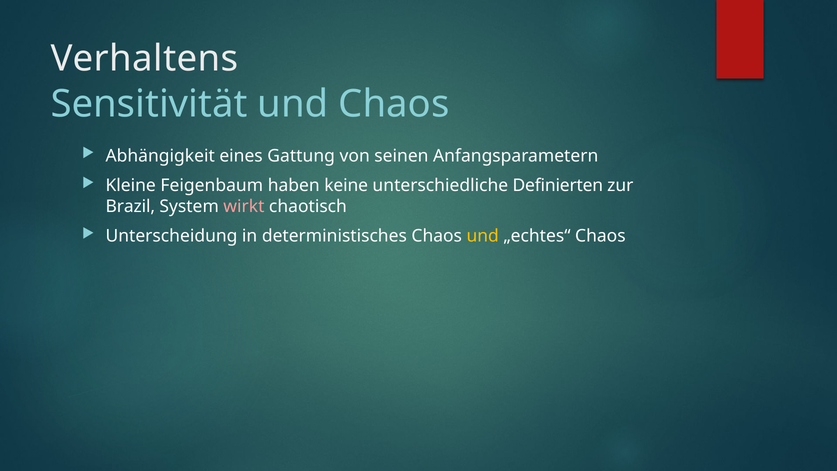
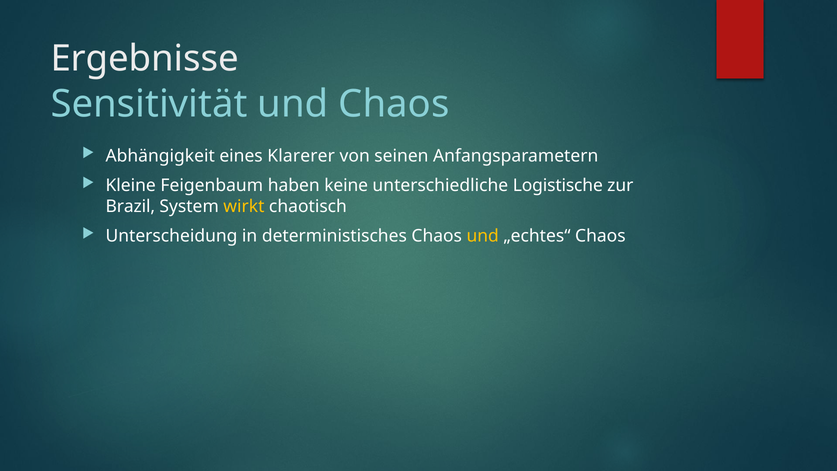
Verhaltens: Verhaltens -> Ergebnisse
Gattung: Gattung -> Klarerer
Definierten: Definierten -> Logistische
wirkt colour: pink -> yellow
